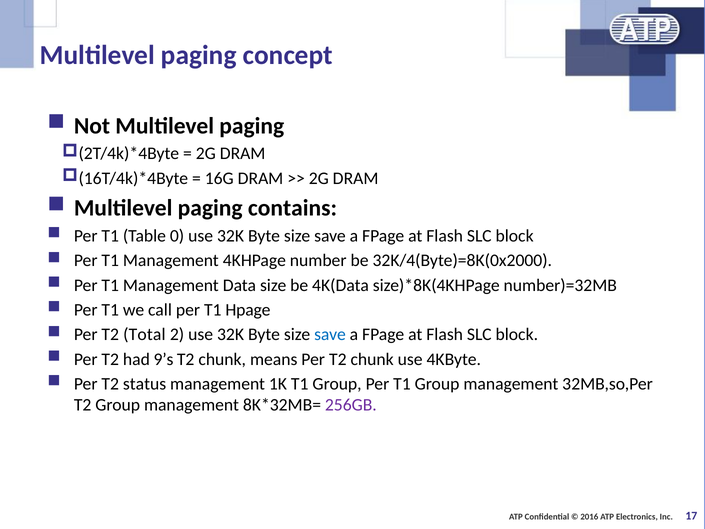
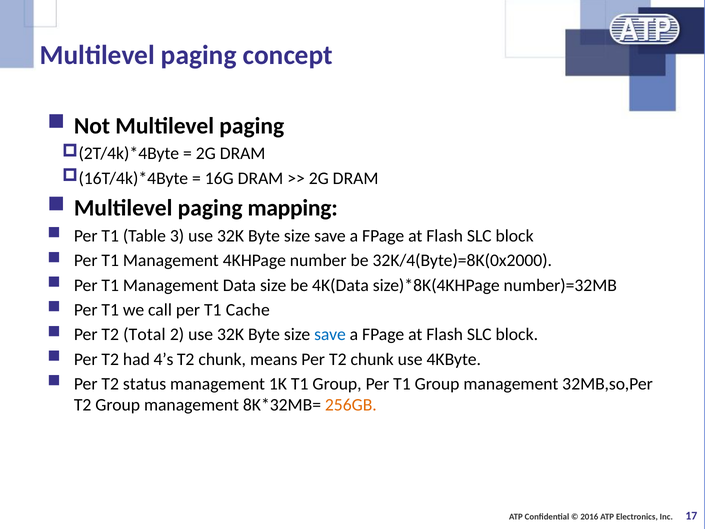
contains: contains -> mapping
0: 0 -> 3
Hpage: Hpage -> Cache
9’s: 9’s -> 4’s
256GB colour: purple -> orange
